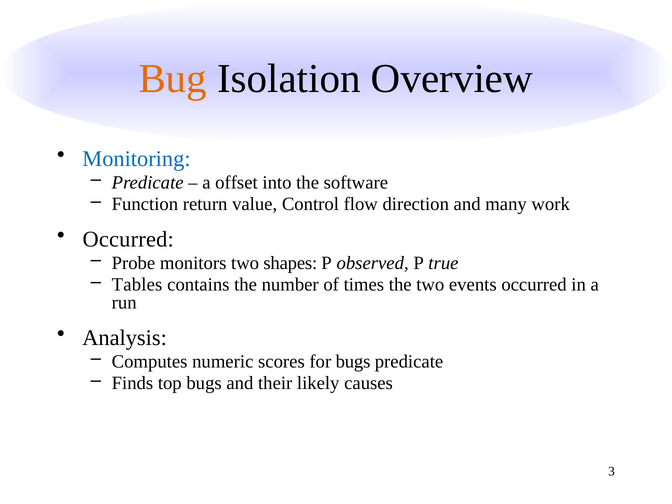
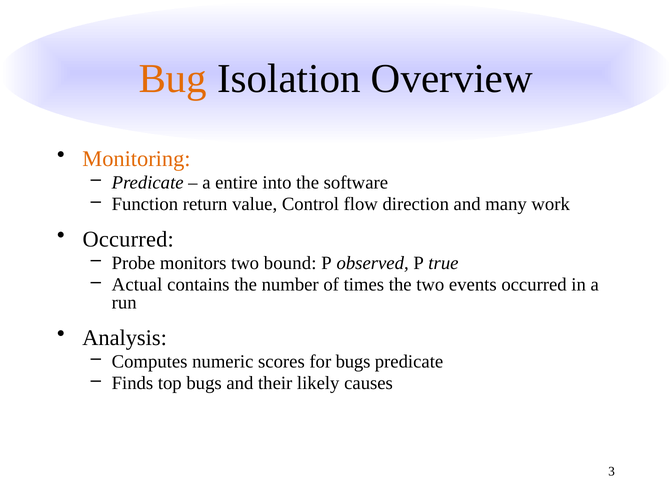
Monitoring colour: blue -> orange
offset: offset -> entire
shapes: shapes -> bound
Tables: Tables -> Actual
